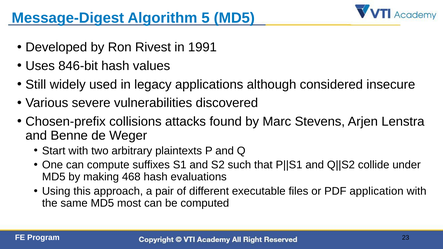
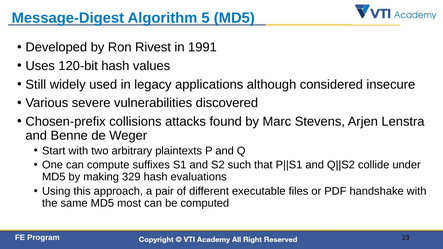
846-bit: 846-bit -> 120-bit
468: 468 -> 329
application: application -> handshake
